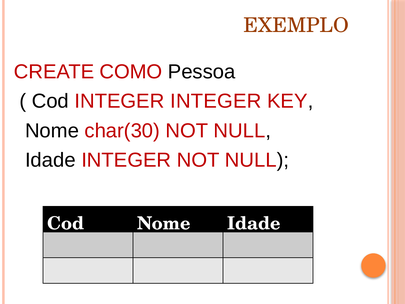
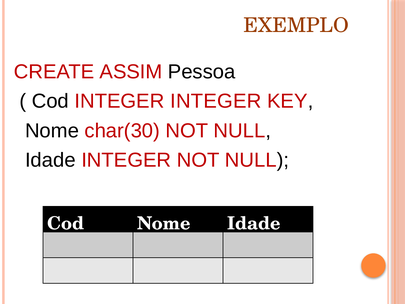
COMO: COMO -> ASSIM
